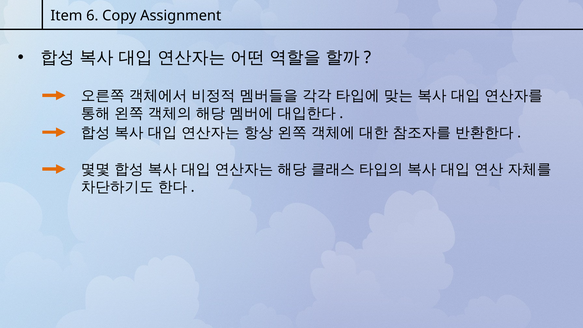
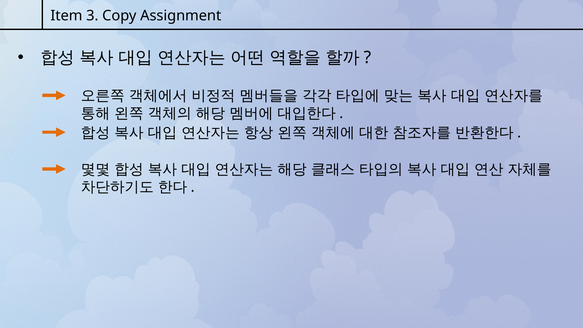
6: 6 -> 3
